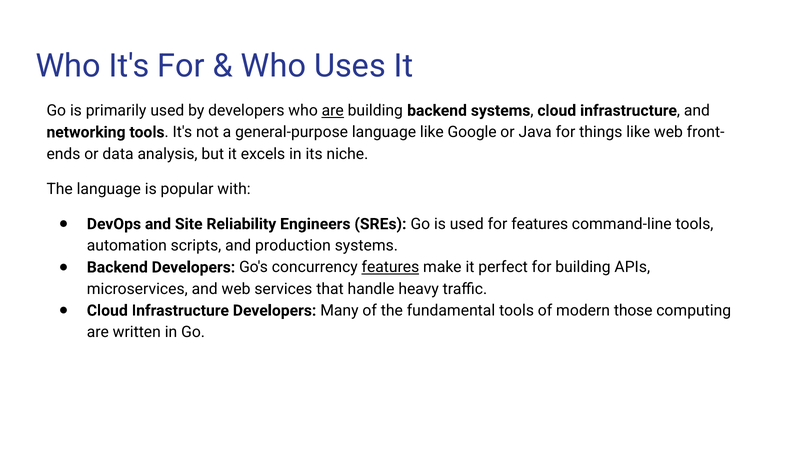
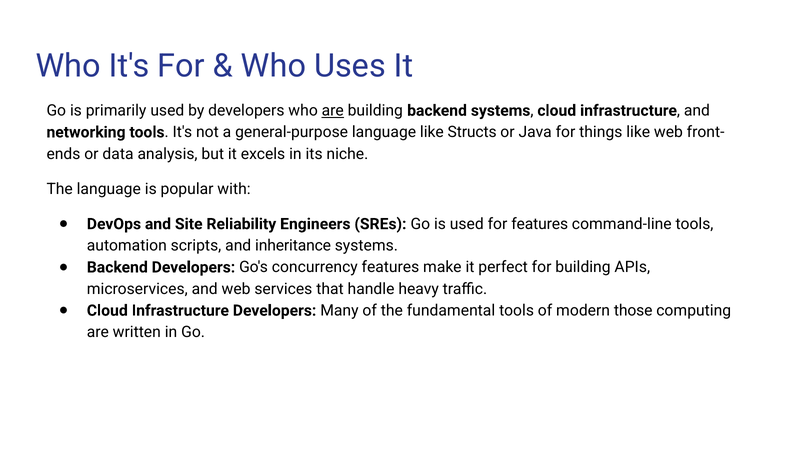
Google: Google -> Structs
production: production -> inheritance
features at (390, 267) underline: present -> none
